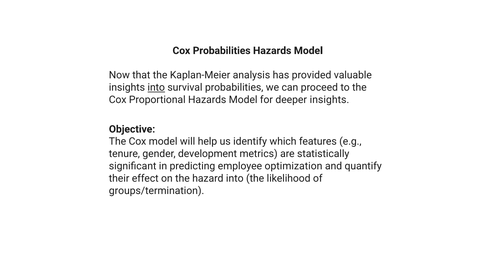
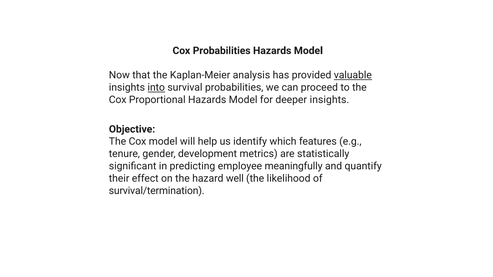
valuable underline: none -> present
optimization: optimization -> meaningfully
hazard into: into -> well
groups/termination: groups/termination -> survival/termination
